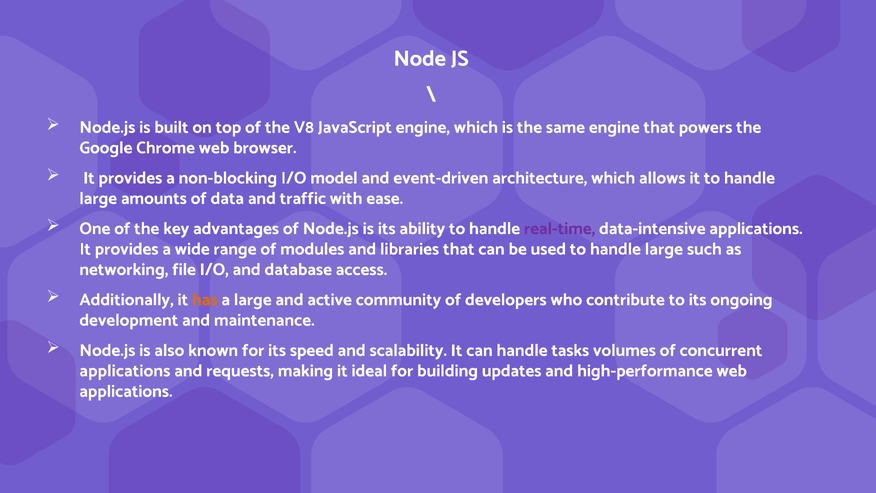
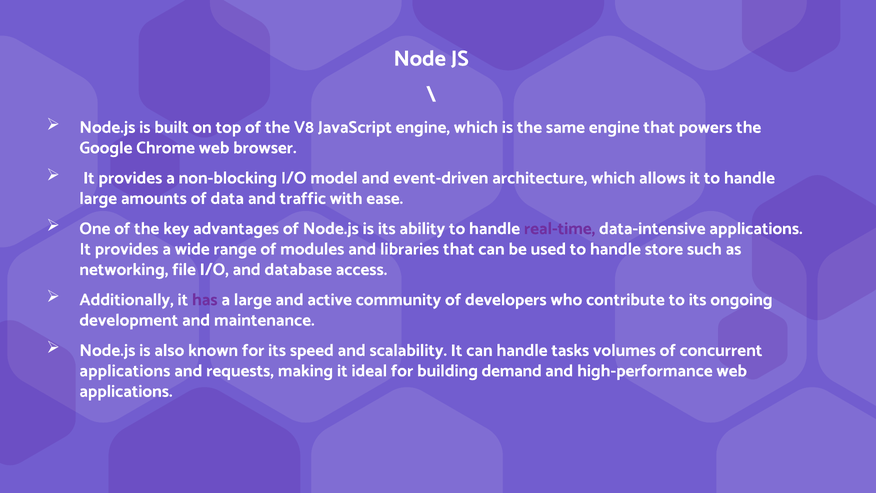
used to handle large: large -> store
has colour: orange -> purple
updates: updates -> demand
